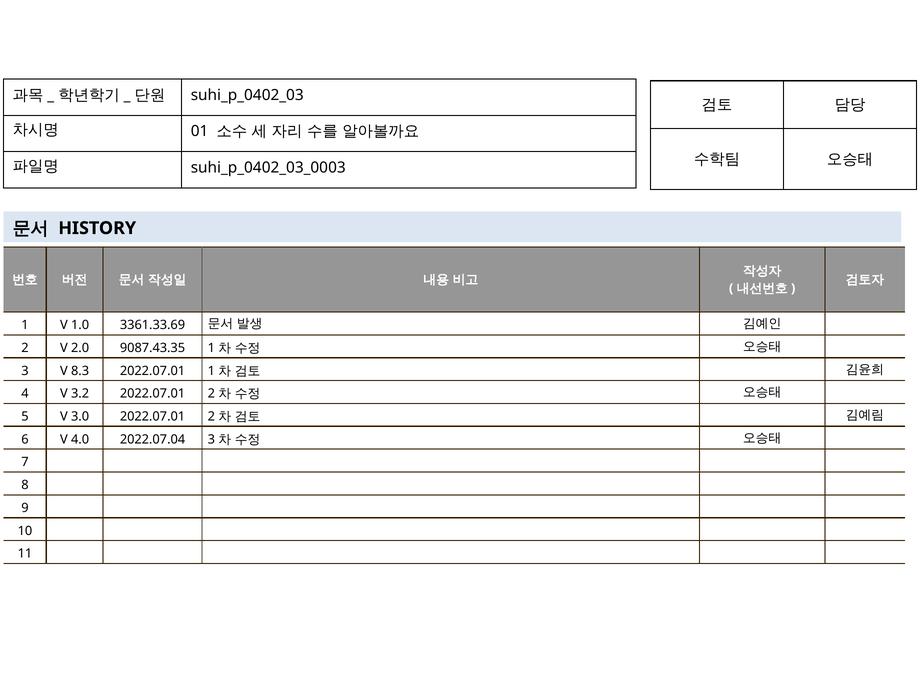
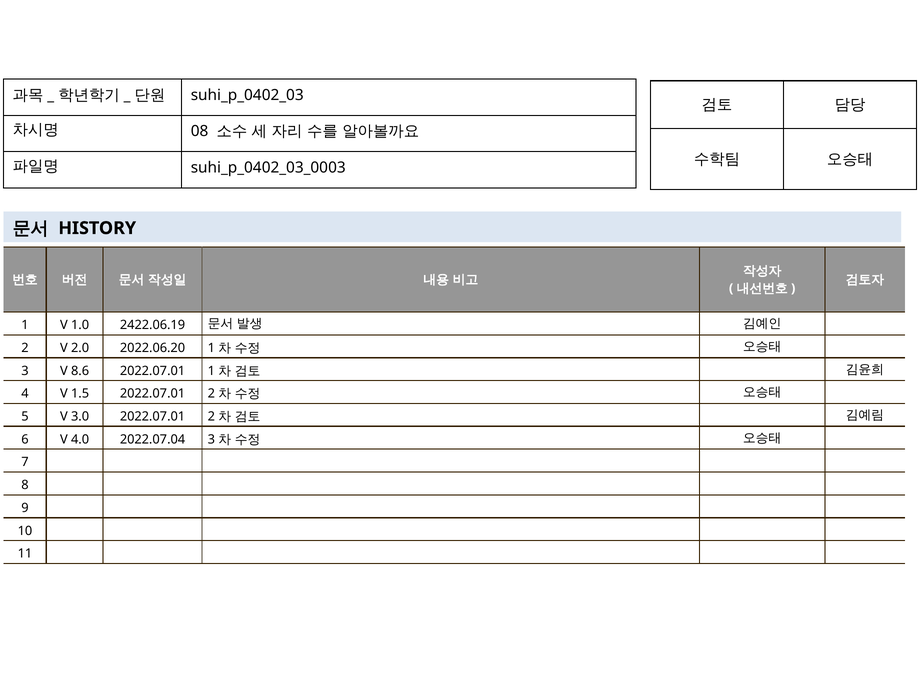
01: 01 -> 08
3361.33.69: 3361.33.69 -> 2422.06.19
9087.43.35: 9087.43.35 -> 2022.06.20
8.3: 8.3 -> 8.6
3.2: 3.2 -> 1.5
